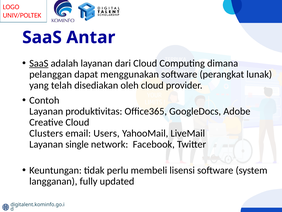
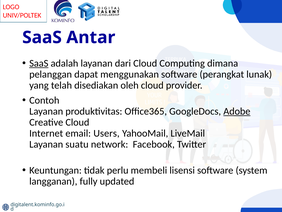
Adobe underline: none -> present
Clusters: Clusters -> Internet
single: single -> suatu
